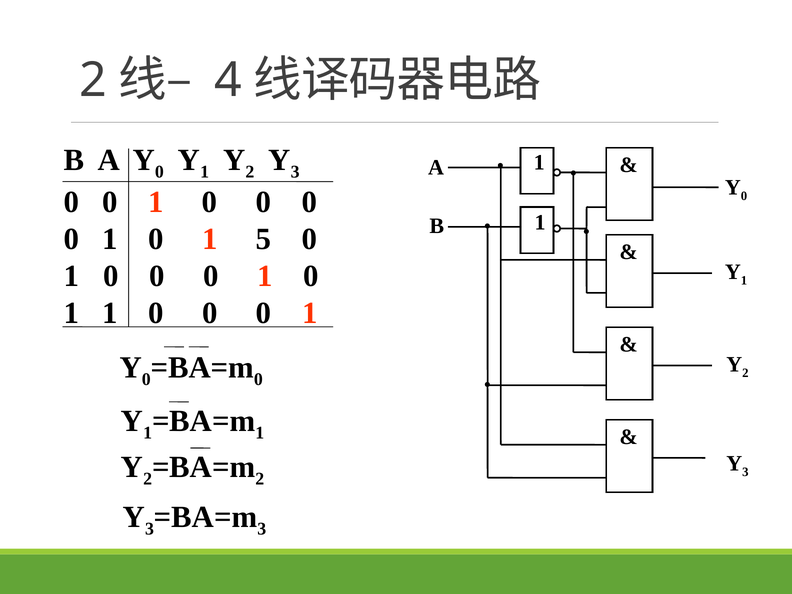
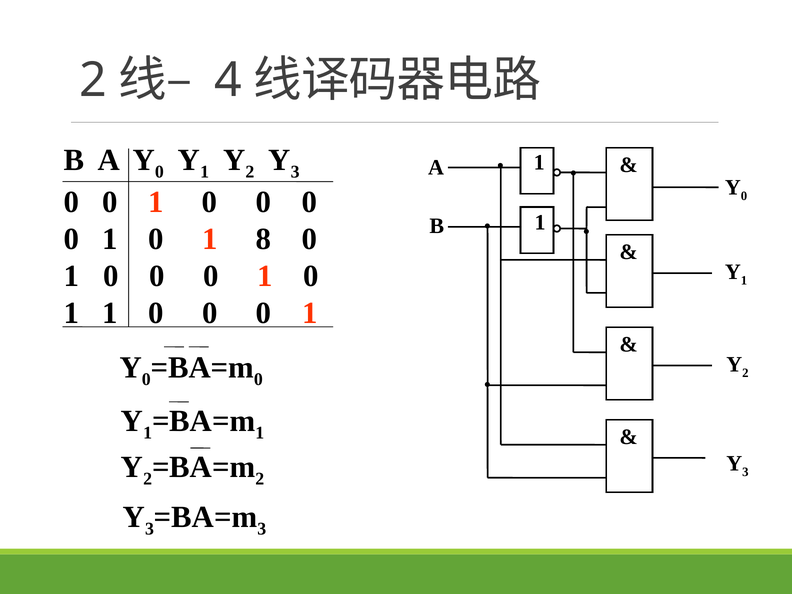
5: 5 -> 8
